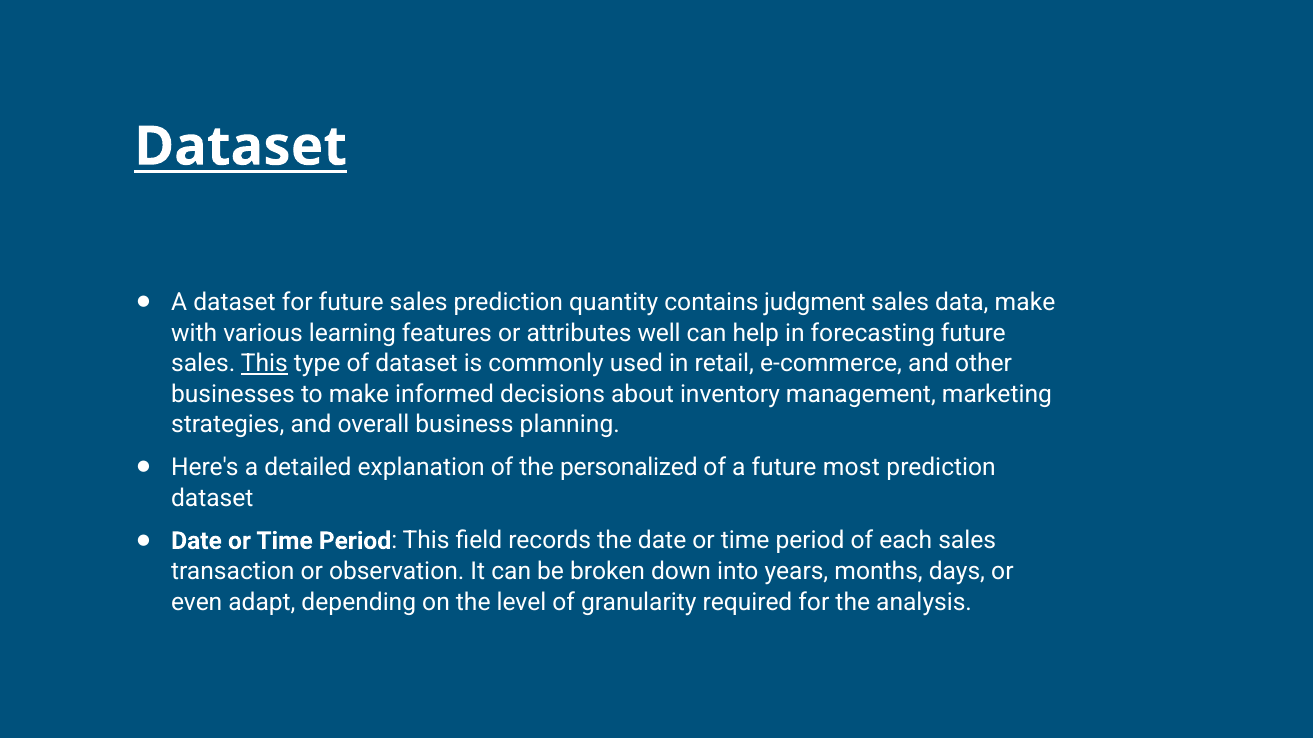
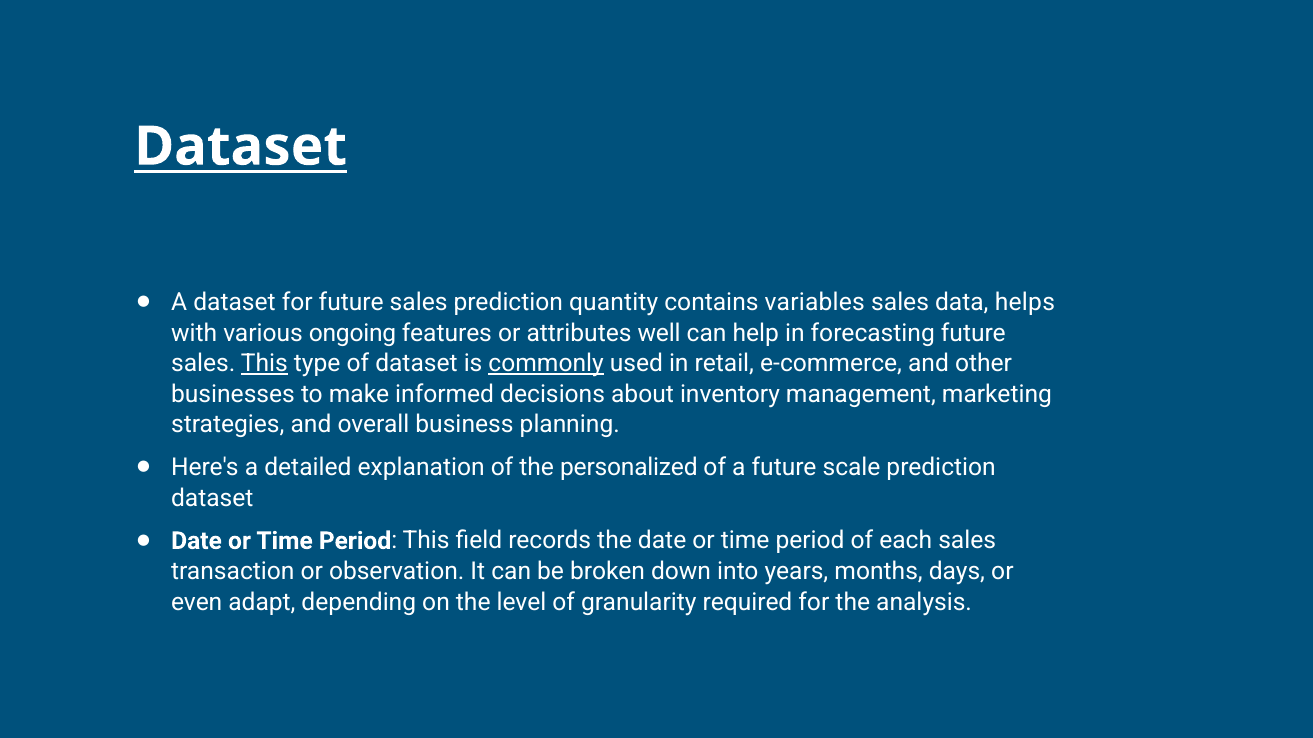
judgment: judgment -> variables
data make: make -> helps
learning: learning -> ongoing
commonly underline: none -> present
most: most -> scale
